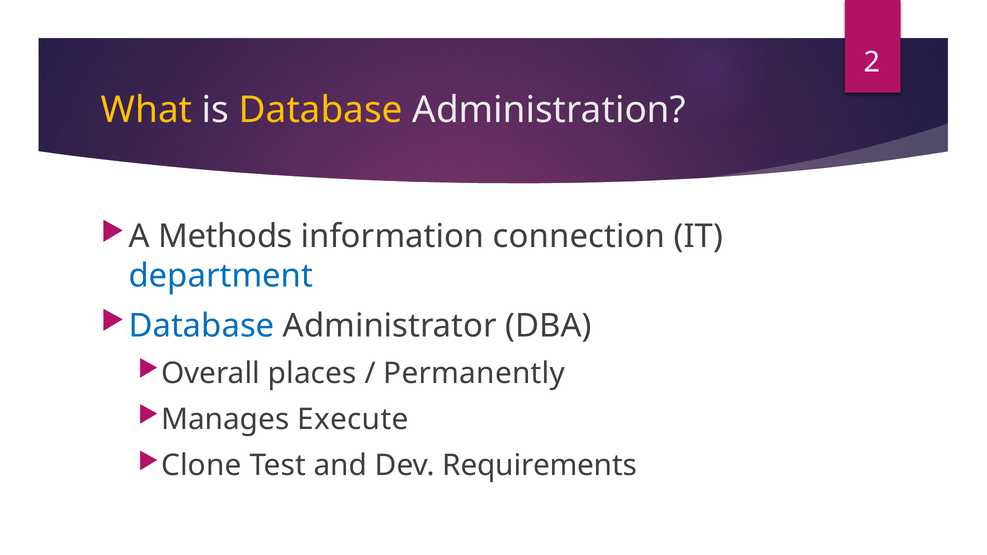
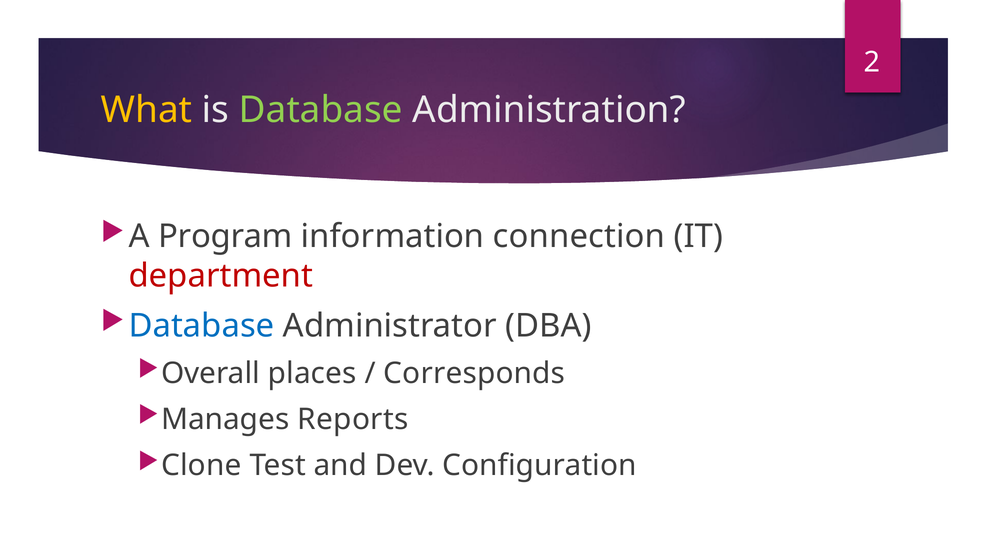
Database at (321, 110) colour: yellow -> light green
Methods: Methods -> Program
department colour: blue -> red
Permanently: Permanently -> Corresponds
Execute: Execute -> Reports
Requirements: Requirements -> Configuration
